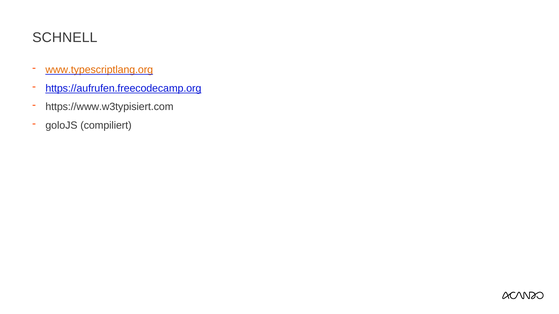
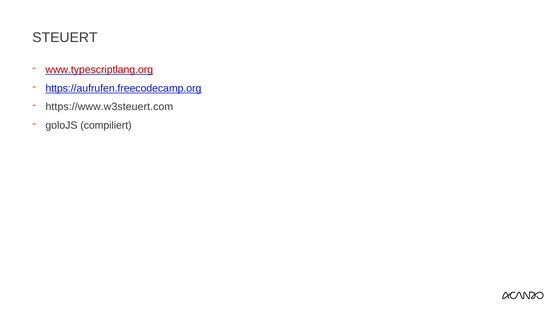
SCHNELL: SCHNELL -> STEUERT
www.typescriptlang.org colour: orange -> red
https://www.w3typisiert.com: https://www.w3typisiert.com -> https://www.w3steuert.com
